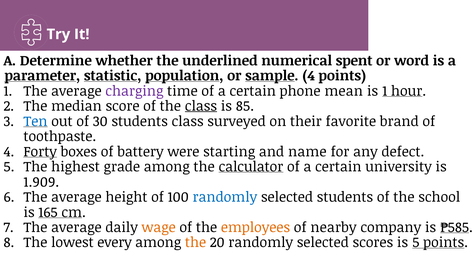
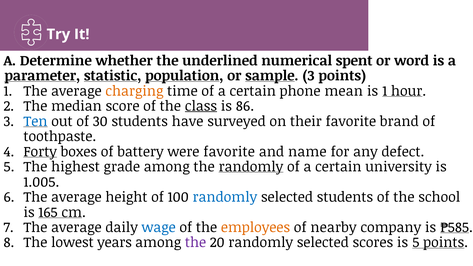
sample 4: 4 -> 3
charging colour: purple -> orange
85: 85 -> 86
students class: class -> have
were starting: starting -> favorite
the calculator: calculator -> randomly
1.909: 1.909 -> 1.005
wage colour: orange -> blue
every: every -> years
the at (196, 243) colour: orange -> purple
